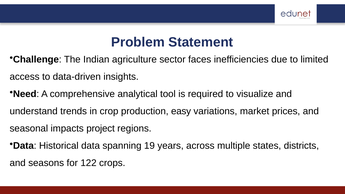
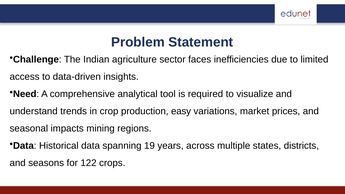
project: project -> mining
